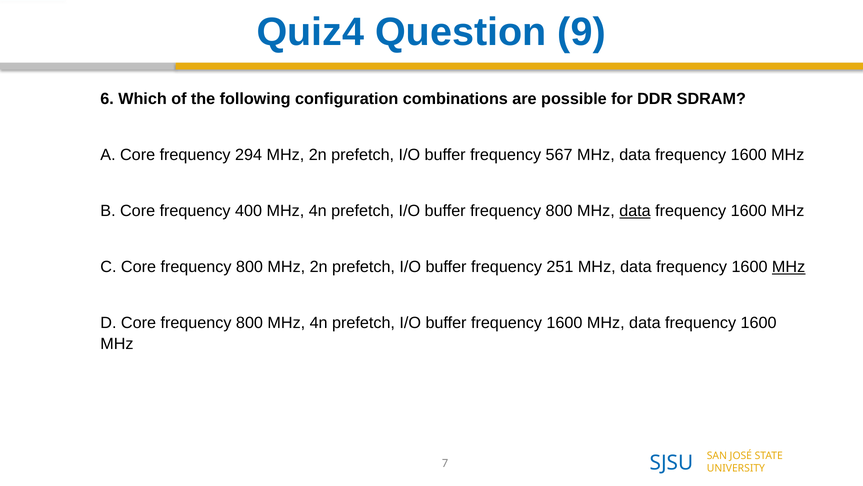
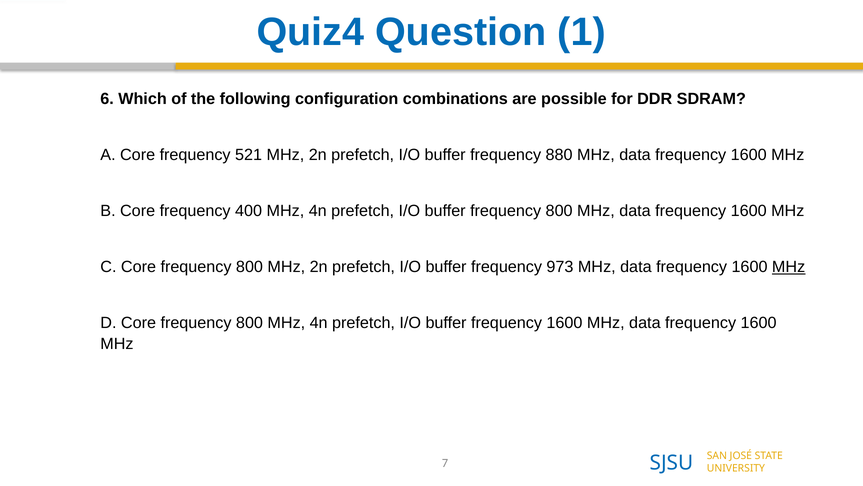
9: 9 -> 1
294: 294 -> 521
567: 567 -> 880
data at (635, 211) underline: present -> none
251: 251 -> 973
